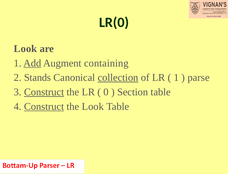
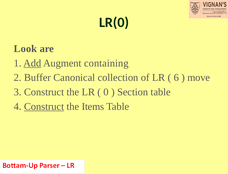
Stands: Stands -> Buffer
collection underline: present -> none
1 at (176, 77): 1 -> 6
parse: parse -> move
Construct at (44, 92) underline: present -> none
the Look: Look -> Items
